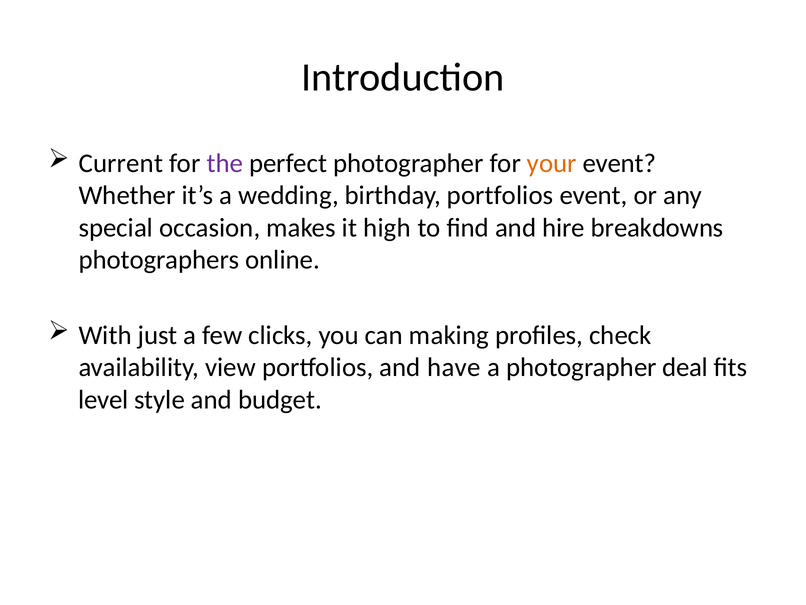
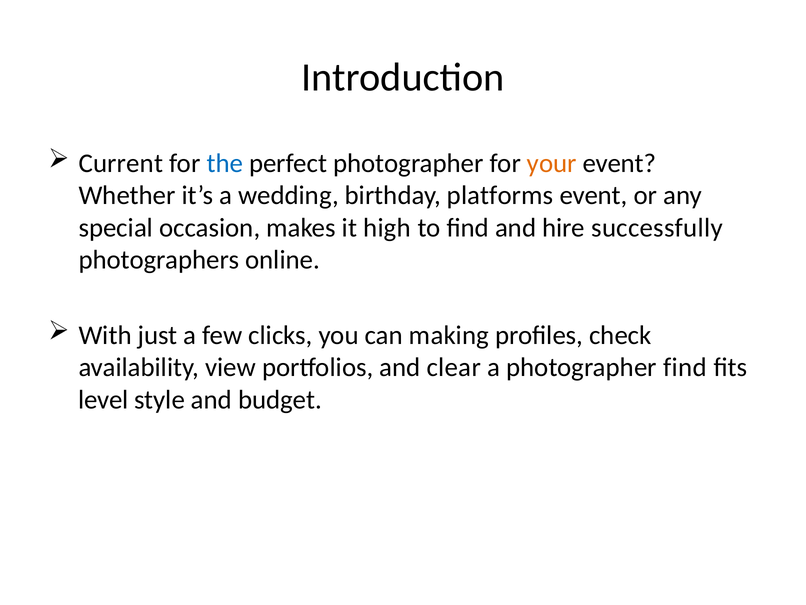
the colour: purple -> blue
birthday portfolios: portfolios -> platforms
breakdowns: breakdowns -> successfully
have: have -> clear
photographer deal: deal -> find
